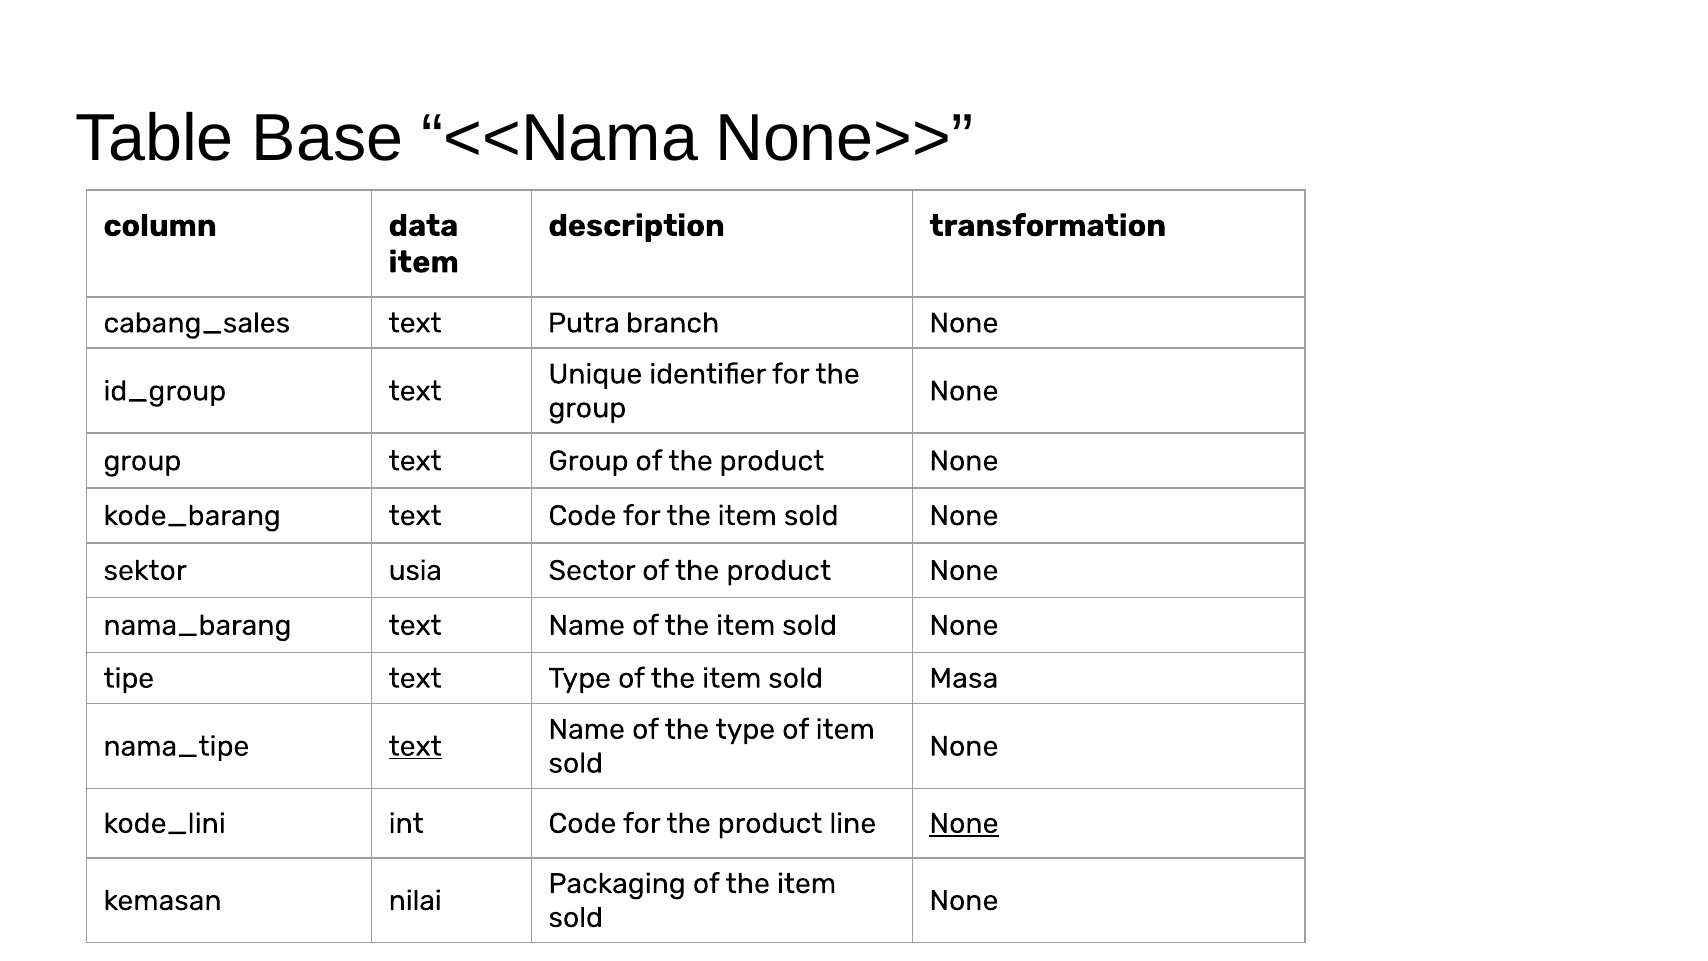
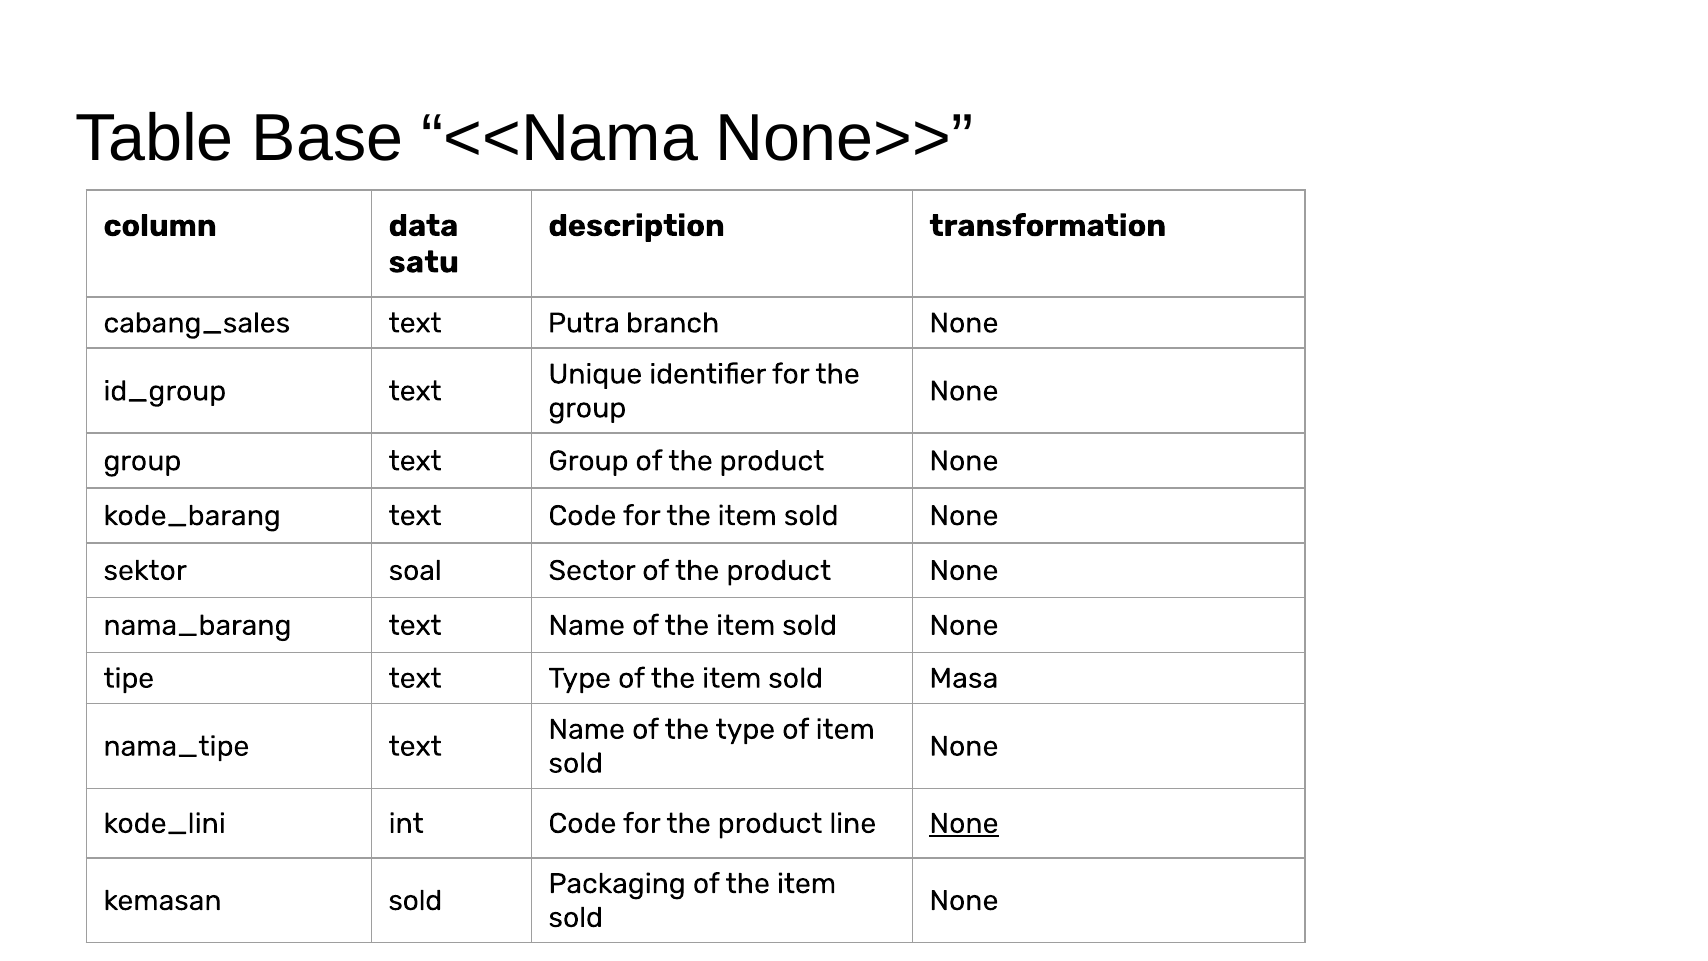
item at (424, 262): item -> satu
usia: usia -> soal
text at (415, 746) underline: present -> none
kemasan nilai: nilai -> sold
